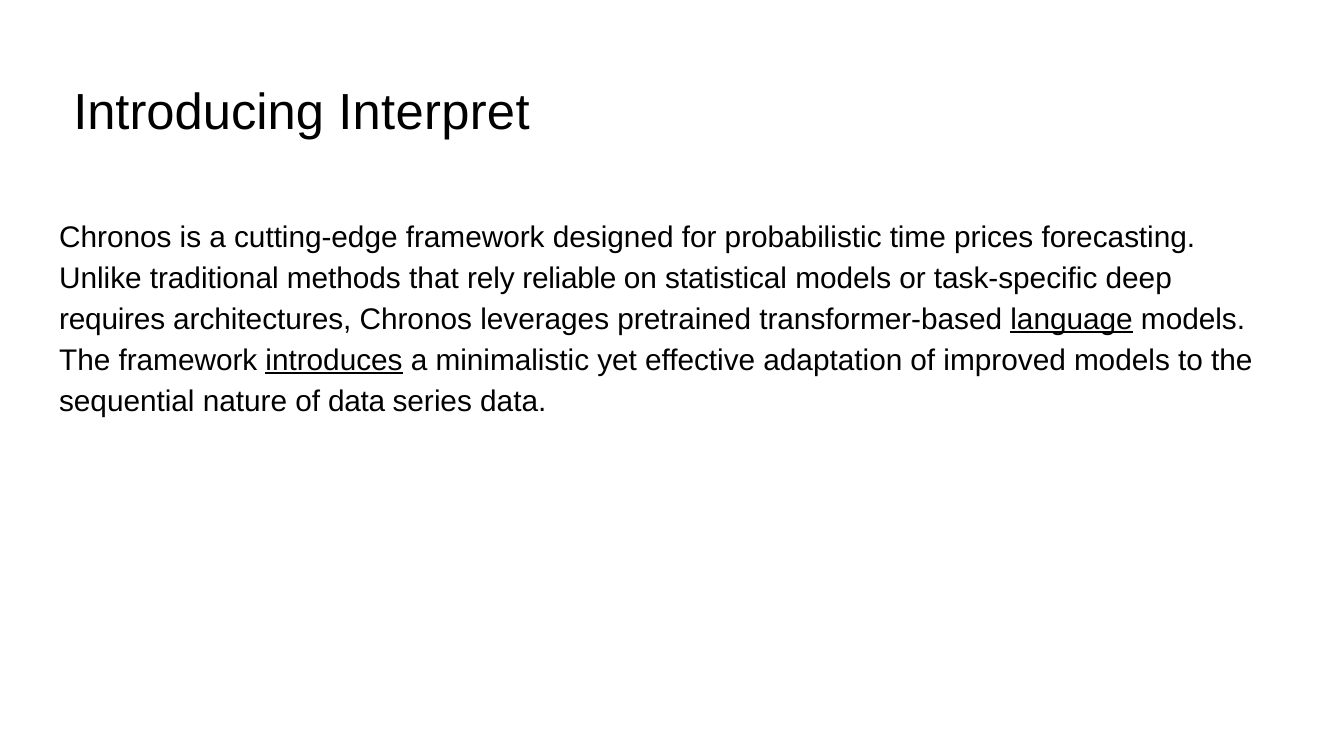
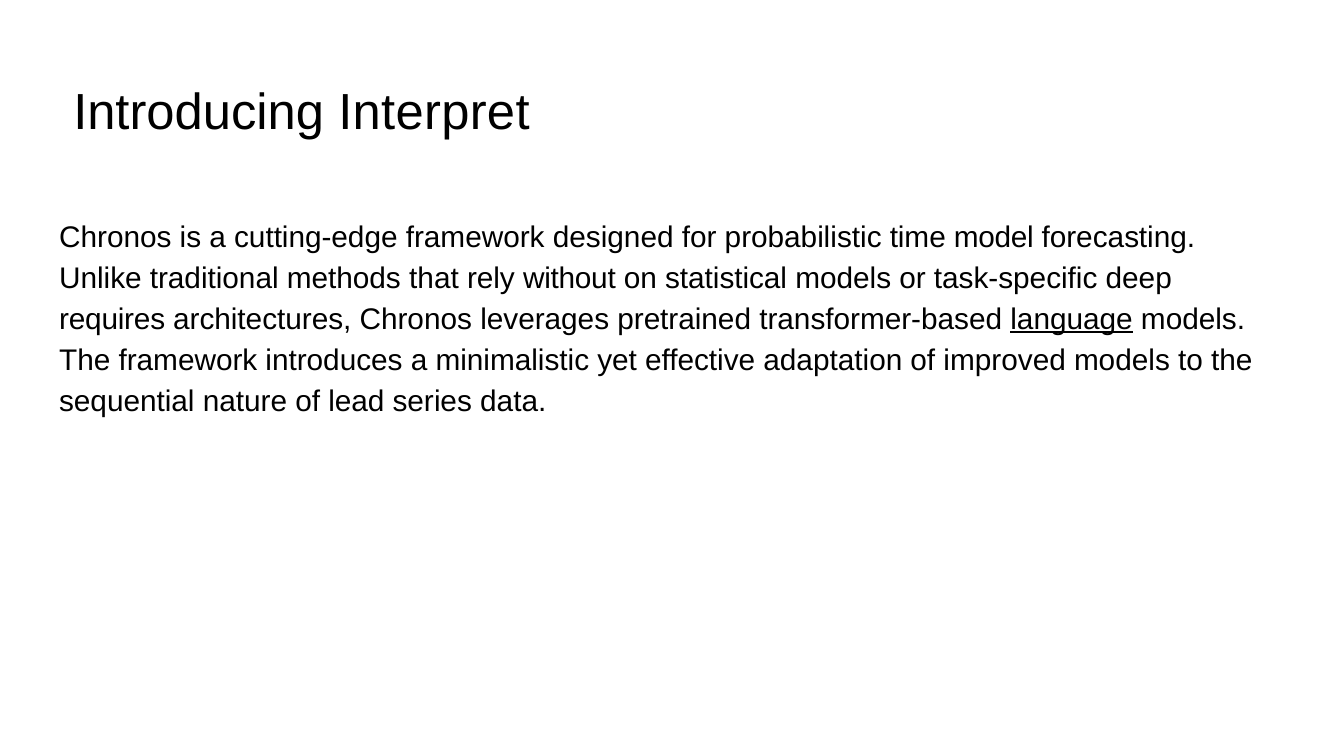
prices: prices -> model
reliable: reliable -> without
introduces underline: present -> none
of data: data -> lead
